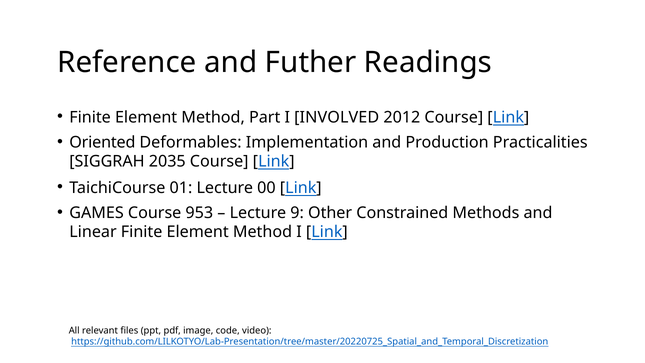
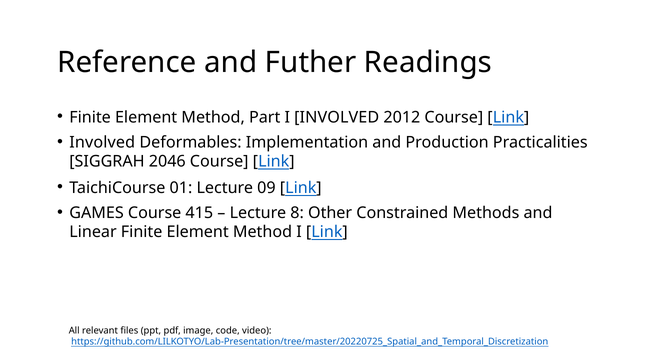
Oriented at (102, 142): Oriented -> Involved
2035: 2035 -> 2046
00: 00 -> 09
953: 953 -> 415
9: 9 -> 8
